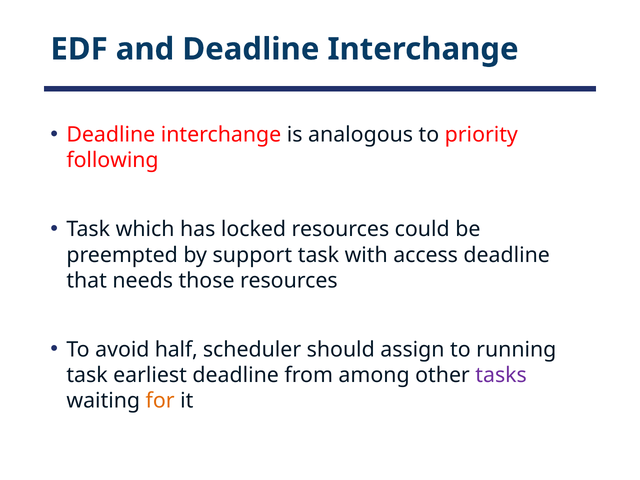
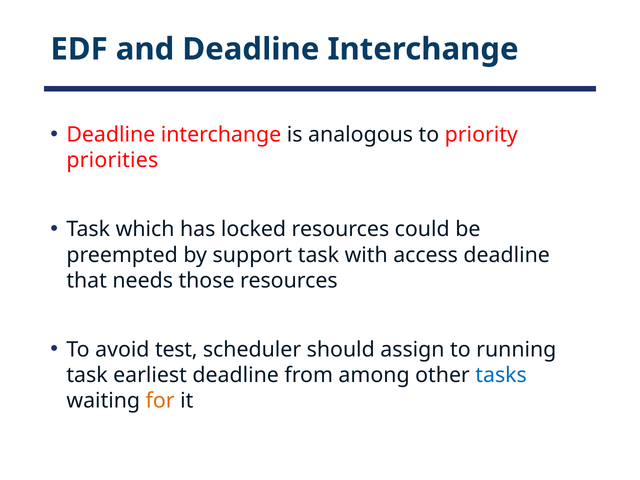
following: following -> priorities
half: half -> test
tasks colour: purple -> blue
